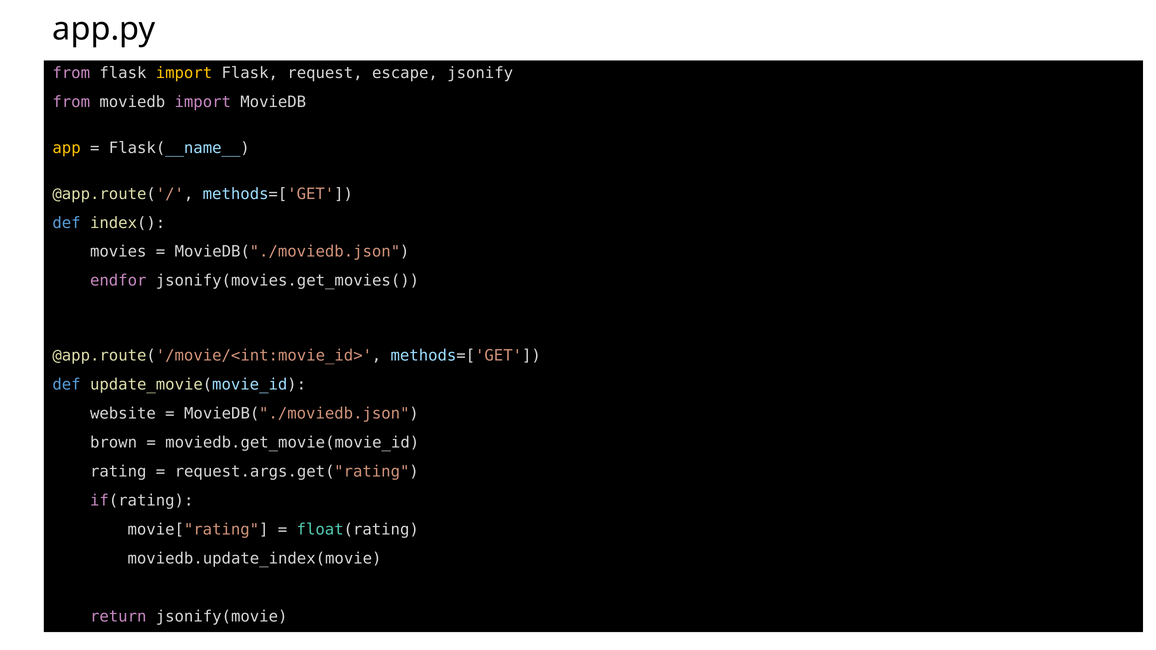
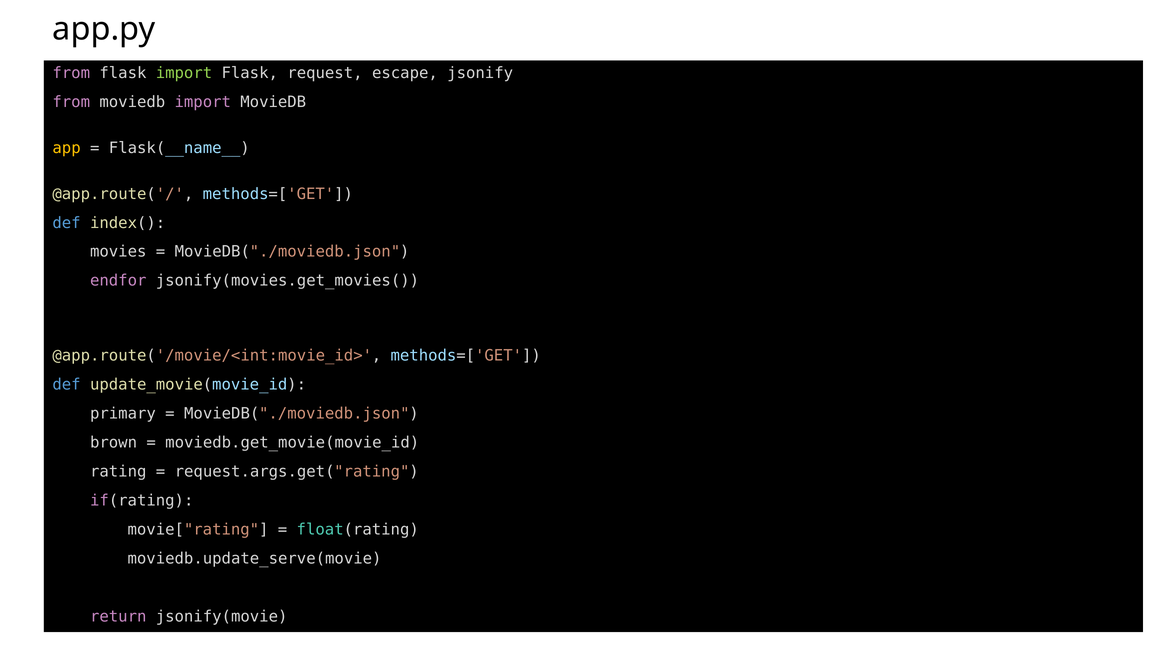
import at (184, 73) colour: yellow -> light green
website: website -> primary
moviedb.update_index(movie: moviedb.update_index(movie -> moviedb.update_serve(movie
